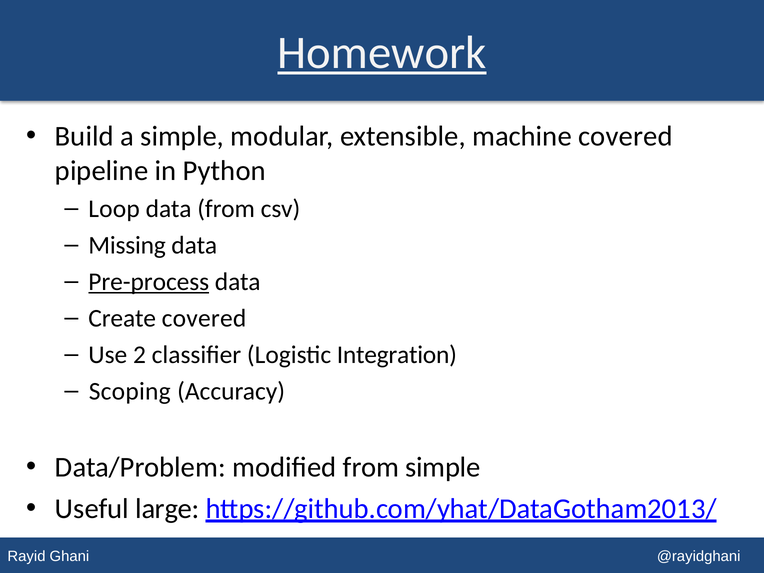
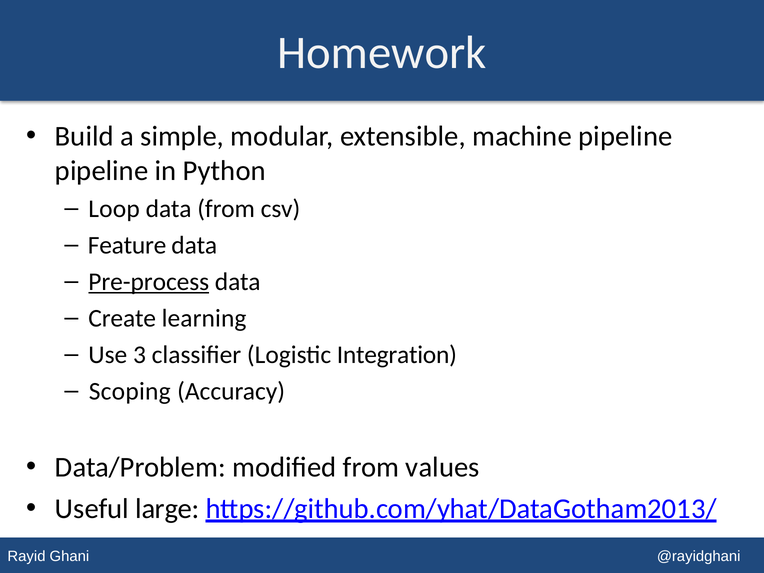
Homework underline: present -> none
machine covered: covered -> pipeline
Missing: Missing -> Feature
Create covered: covered -> learning
2: 2 -> 3
from simple: simple -> values
